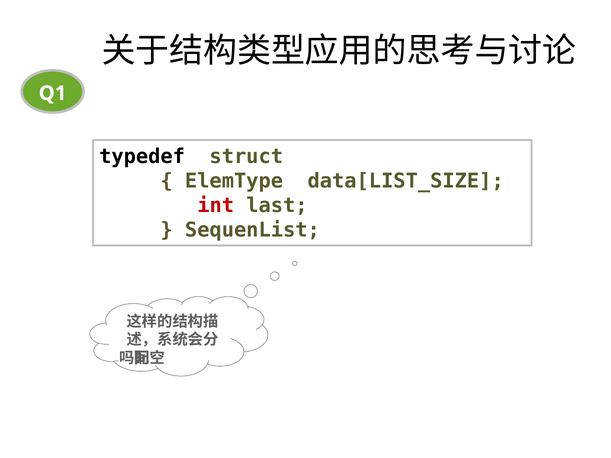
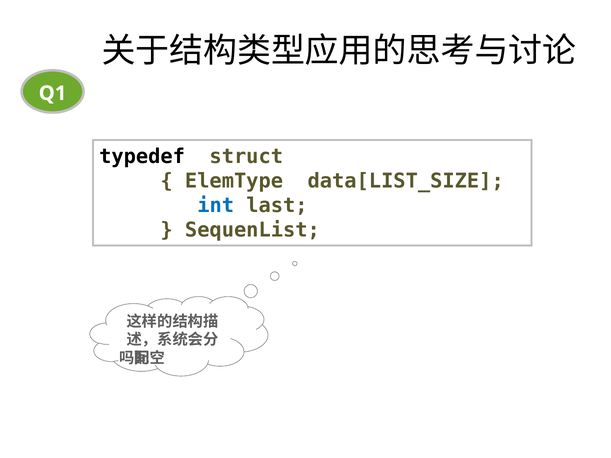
int colour: red -> blue
